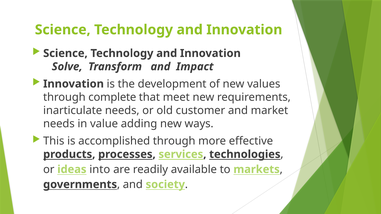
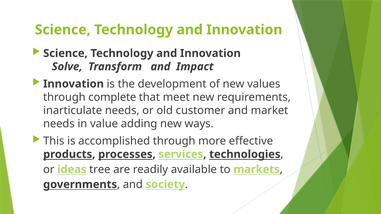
into: into -> tree
